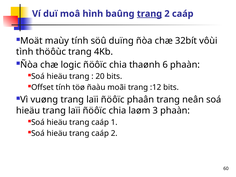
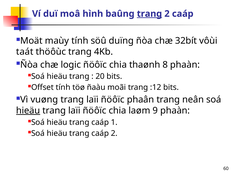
tình: tình -> taát
6: 6 -> 8
hieäu at (28, 111) underline: none -> present
3: 3 -> 9
